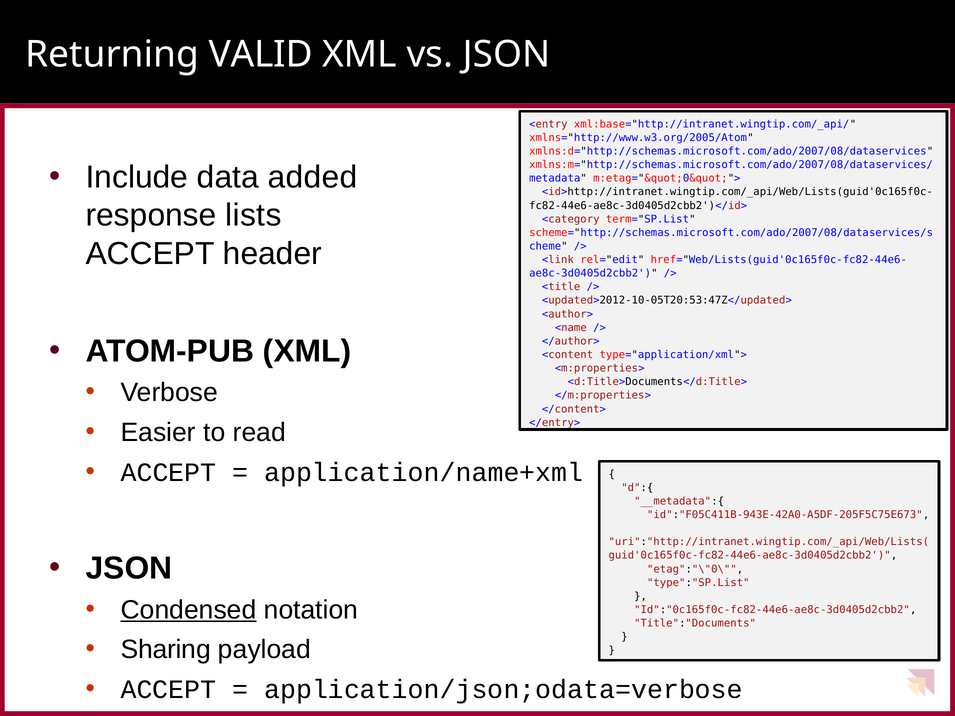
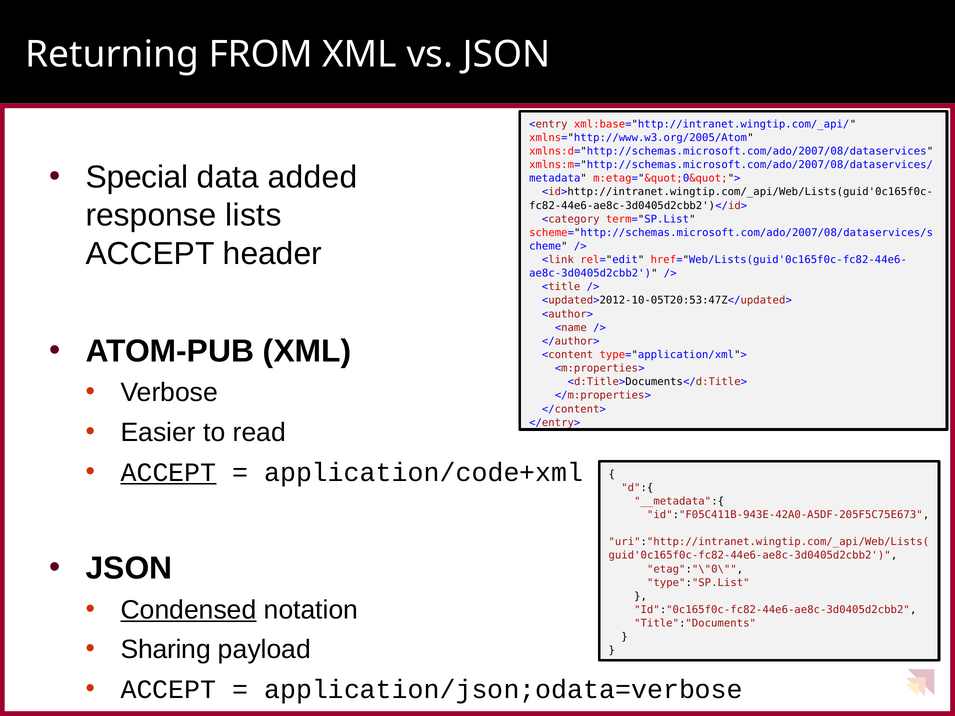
VALID: VALID -> FROM
Include: Include -> Special
ACCEPT at (168, 472) underline: none -> present
application/name+xml: application/name+xml -> application/code+xml
